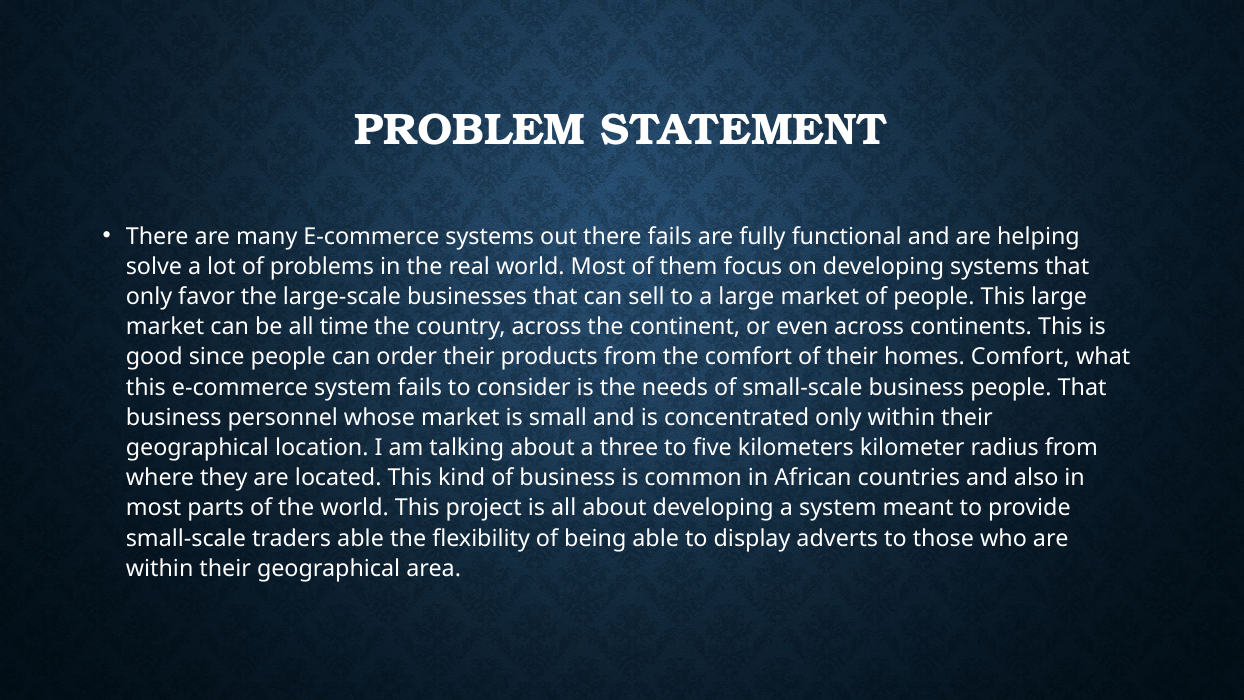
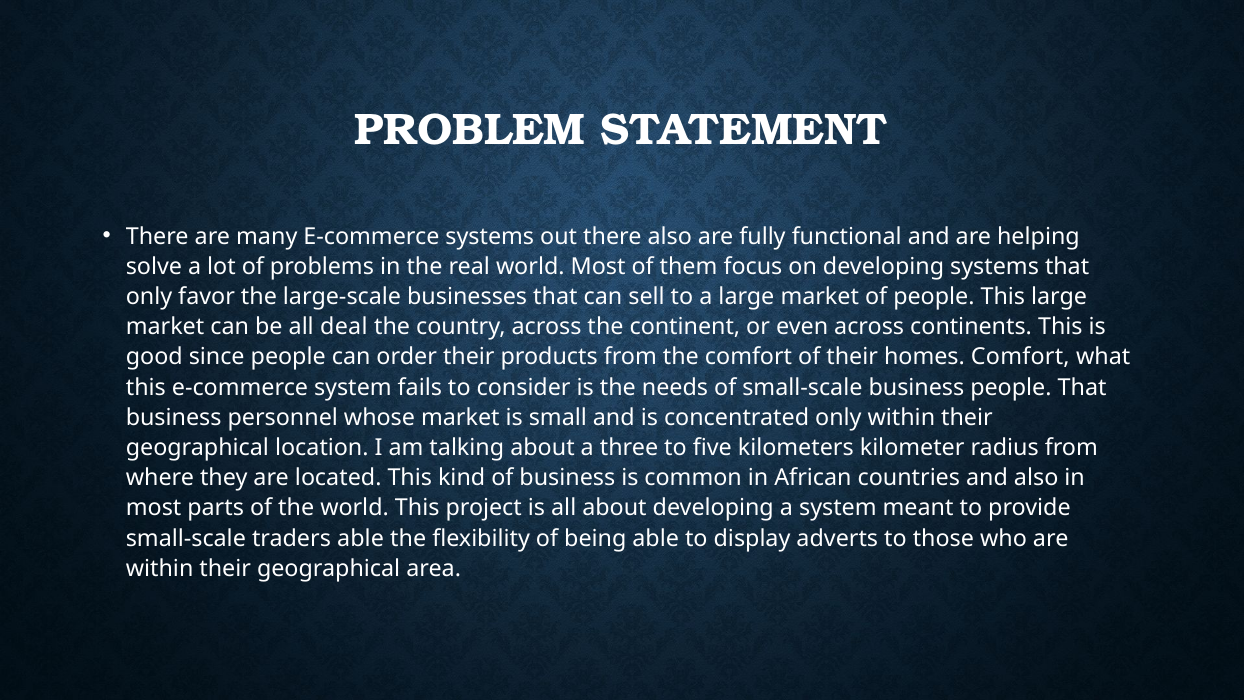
there fails: fails -> also
time: time -> deal
